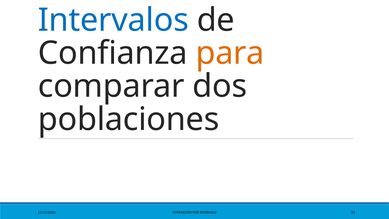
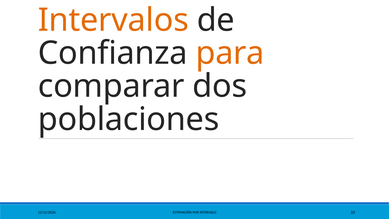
Intervalos colour: blue -> orange
